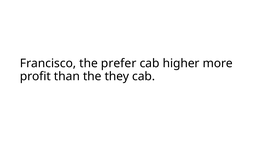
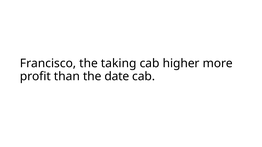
prefer: prefer -> taking
they: they -> date
